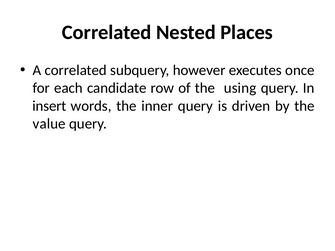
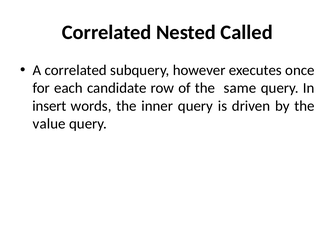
Places: Places -> Called
using: using -> same
